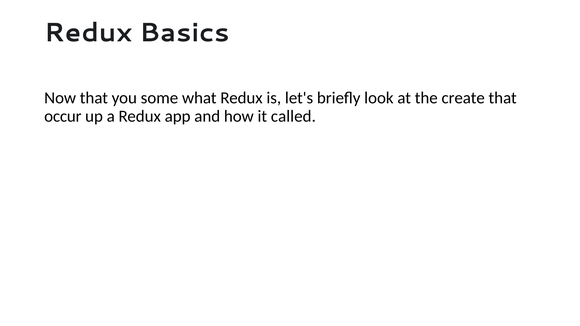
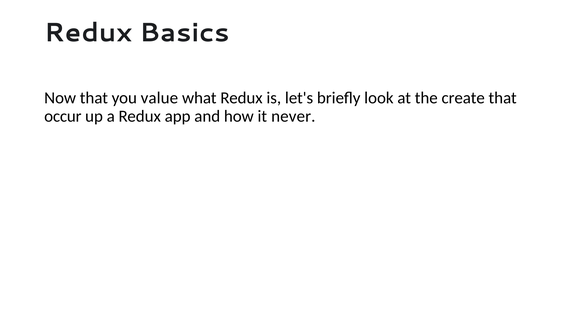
some: some -> value
called: called -> never
